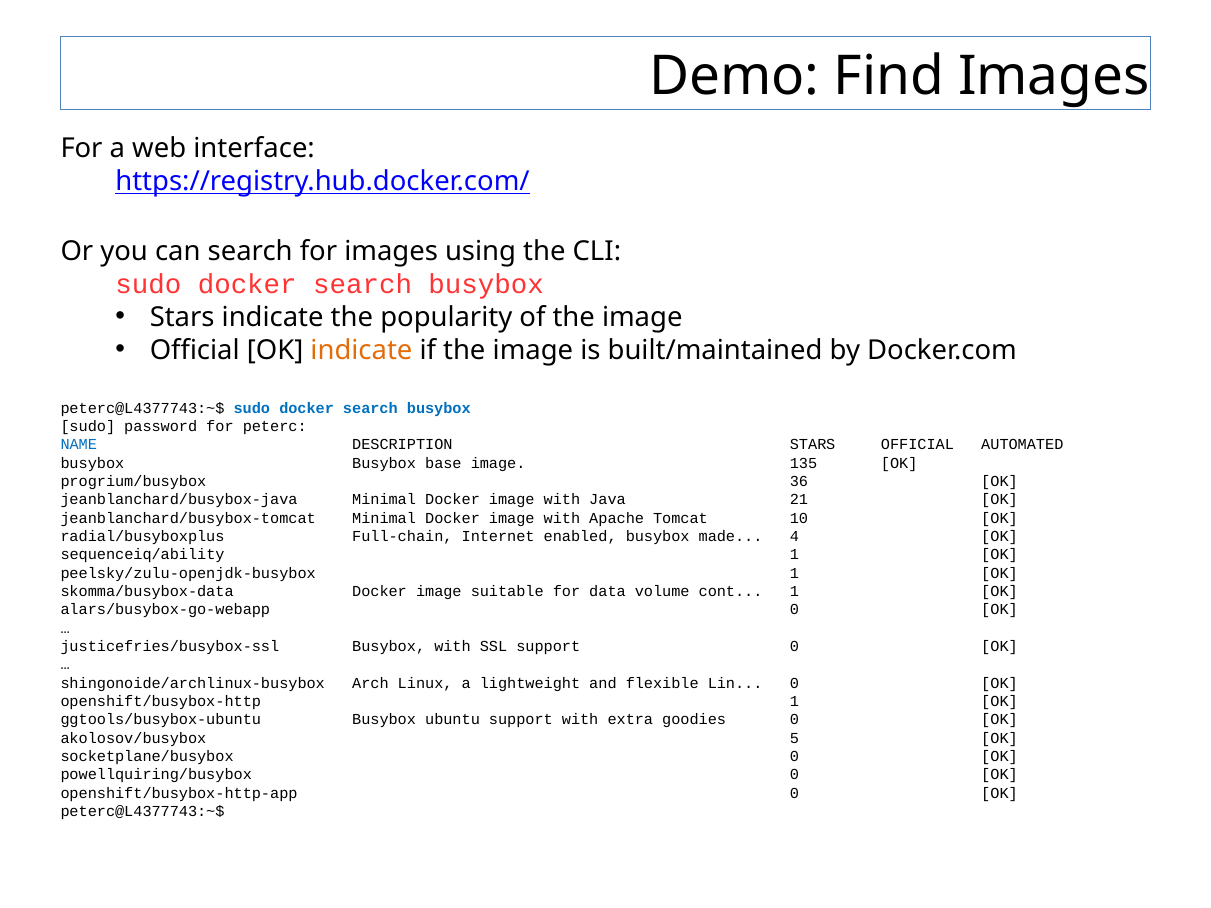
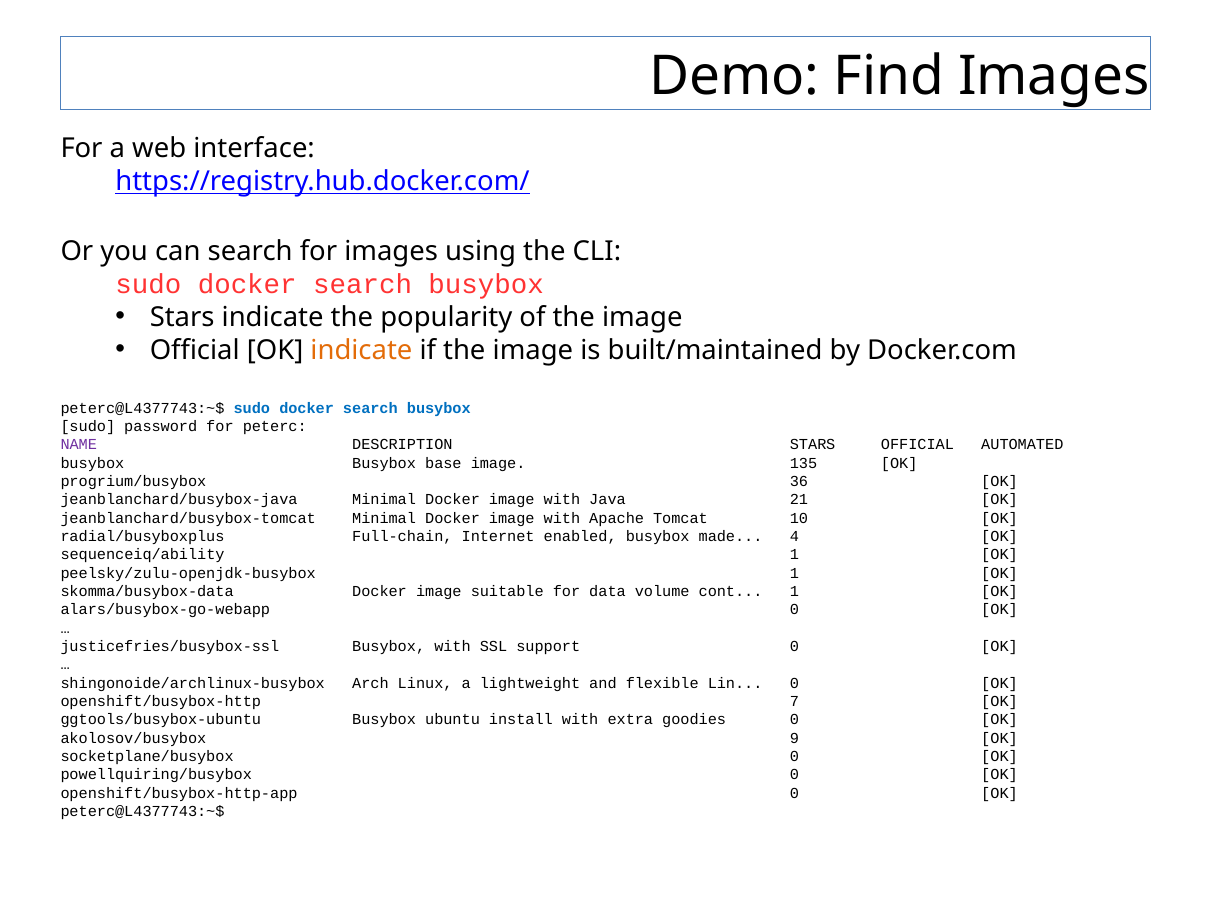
NAME colour: blue -> purple
openshift/busybox-http 1: 1 -> 7
ubuntu support: support -> install
5: 5 -> 9
